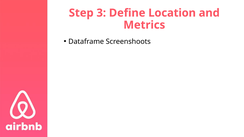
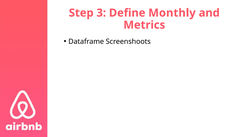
Location: Location -> Monthly
